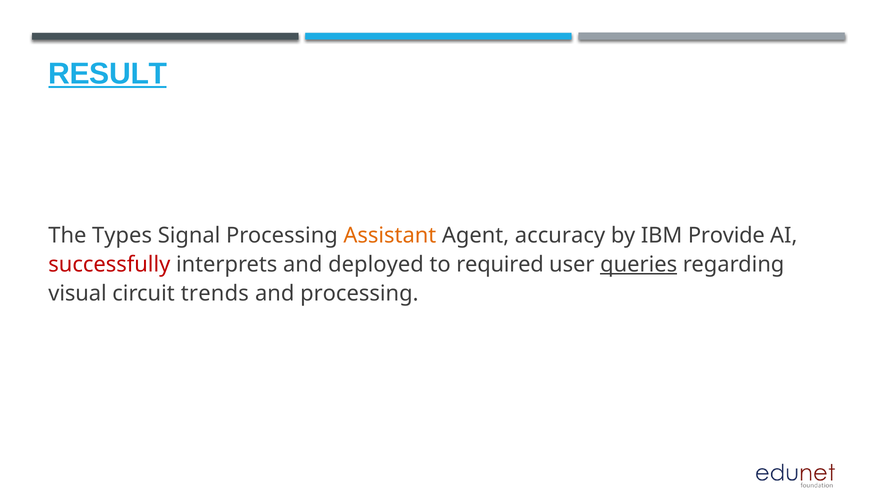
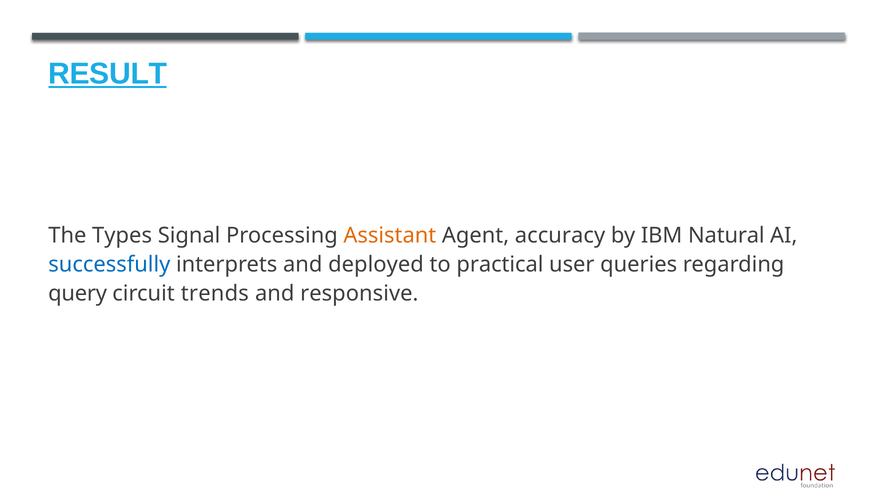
Provide: Provide -> Natural
successfully colour: red -> blue
required: required -> practical
queries underline: present -> none
visual: visual -> query
and processing: processing -> responsive
